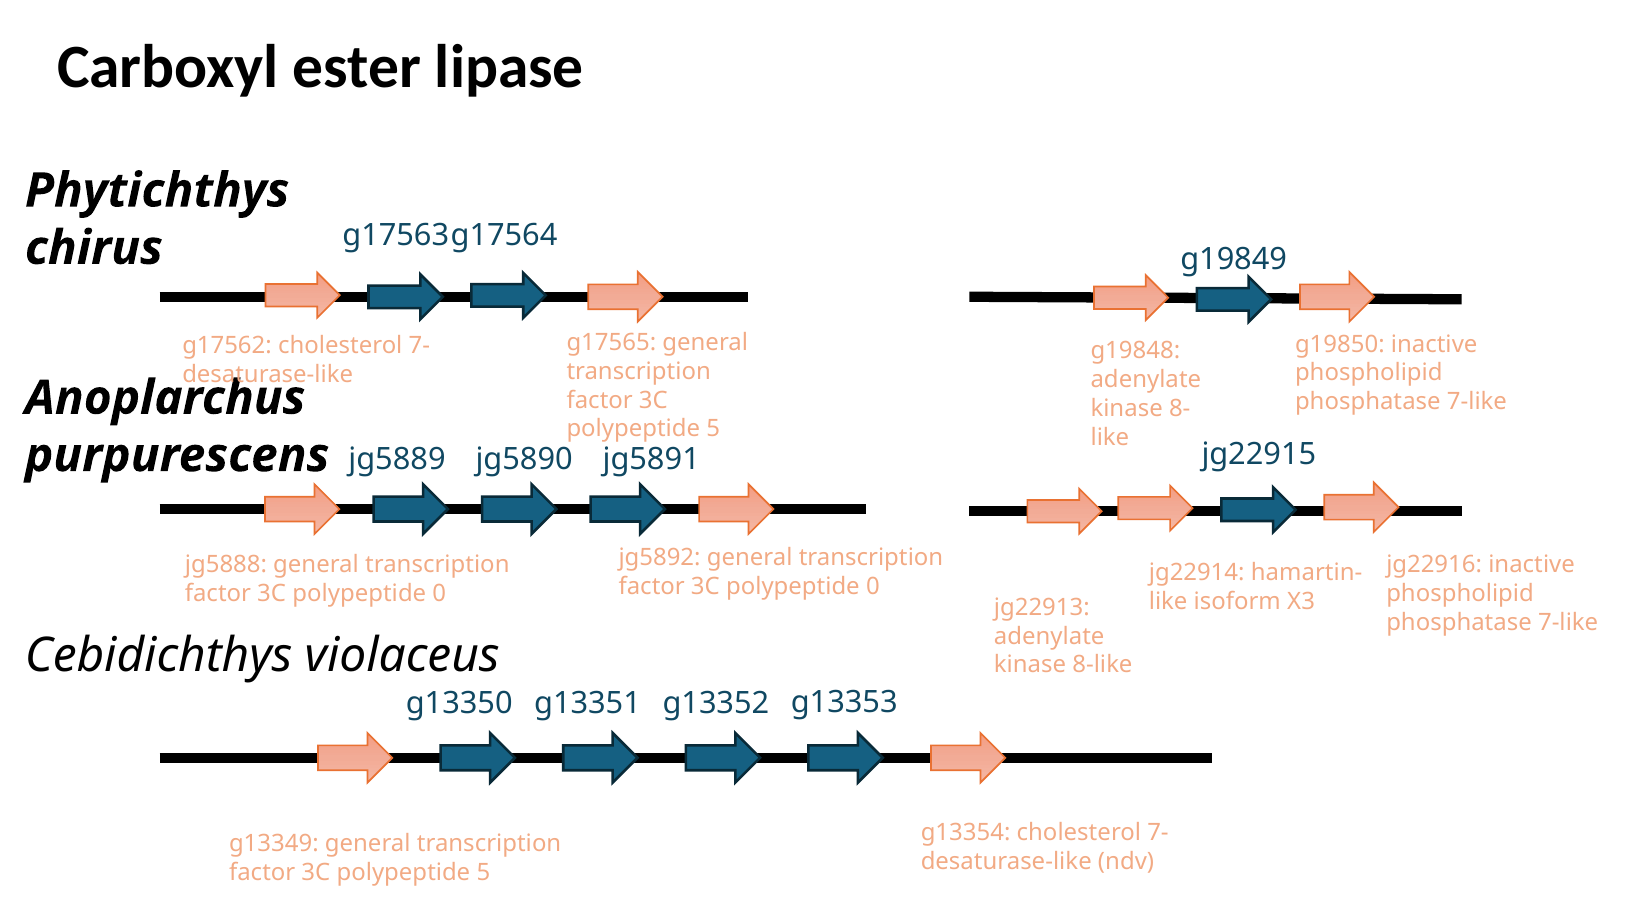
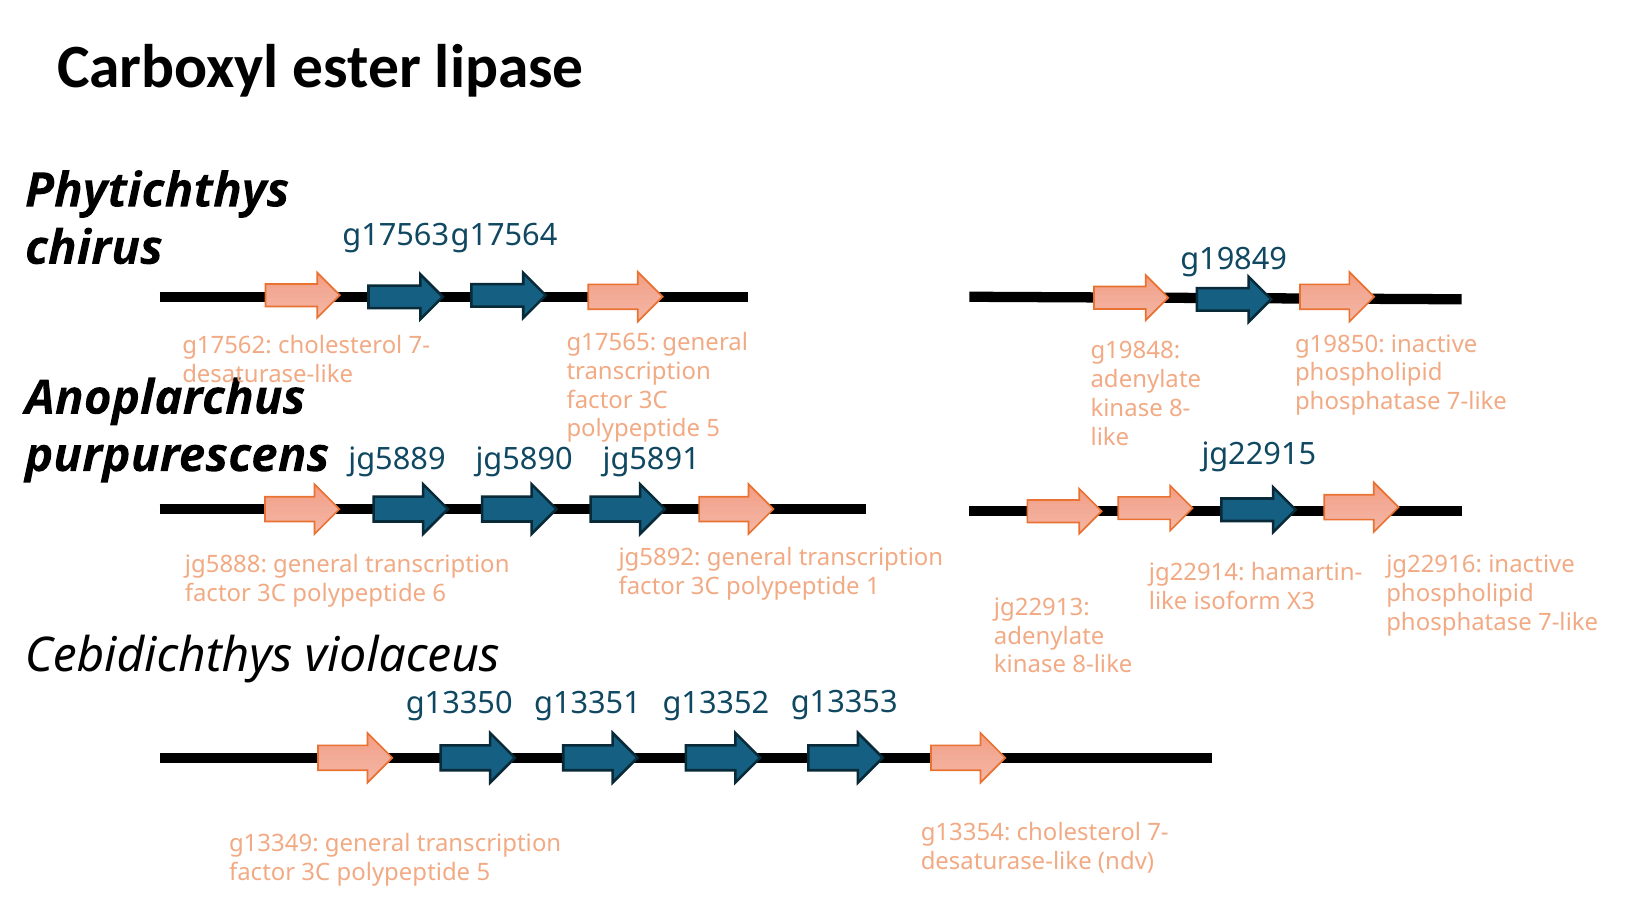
0 at (873, 586): 0 -> 1
0 at (439, 593): 0 -> 6
